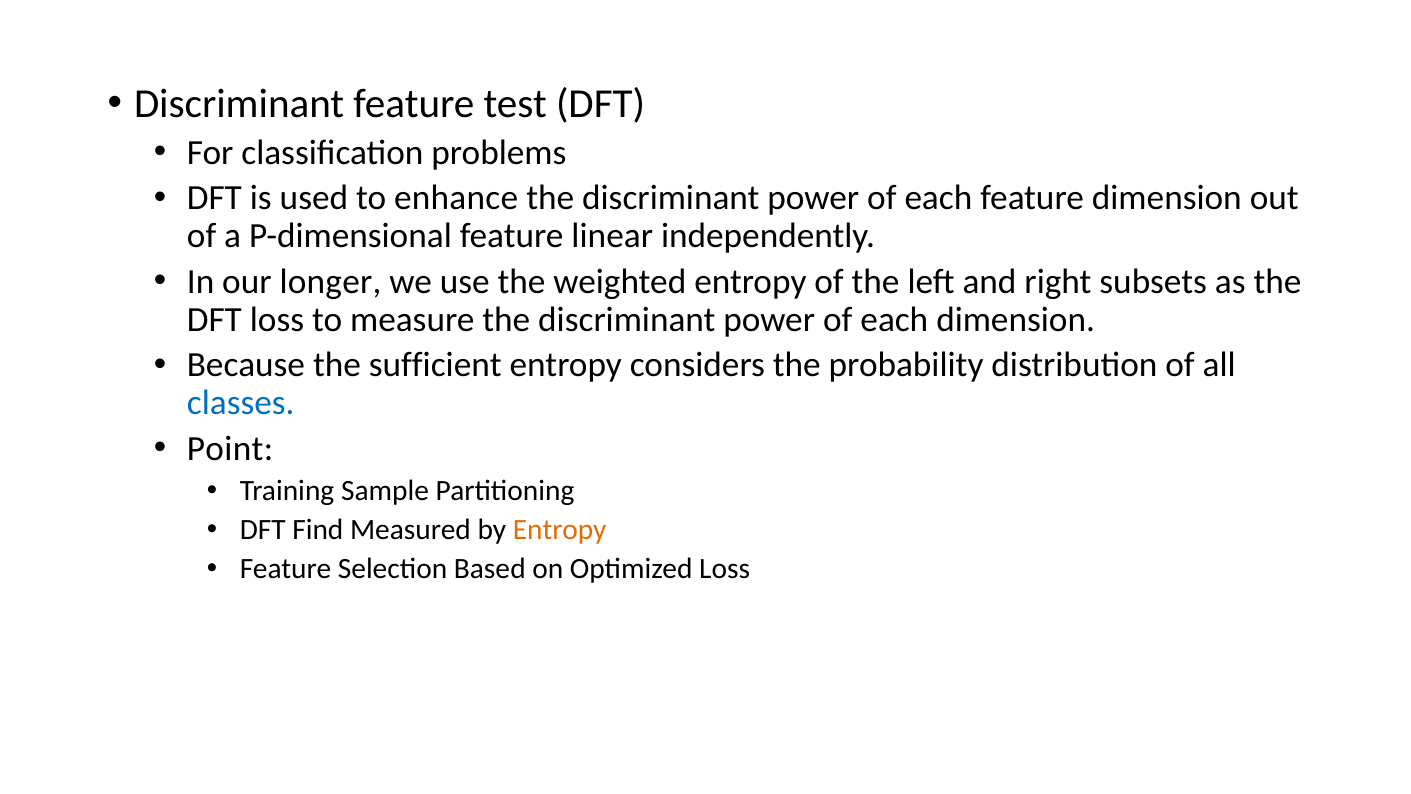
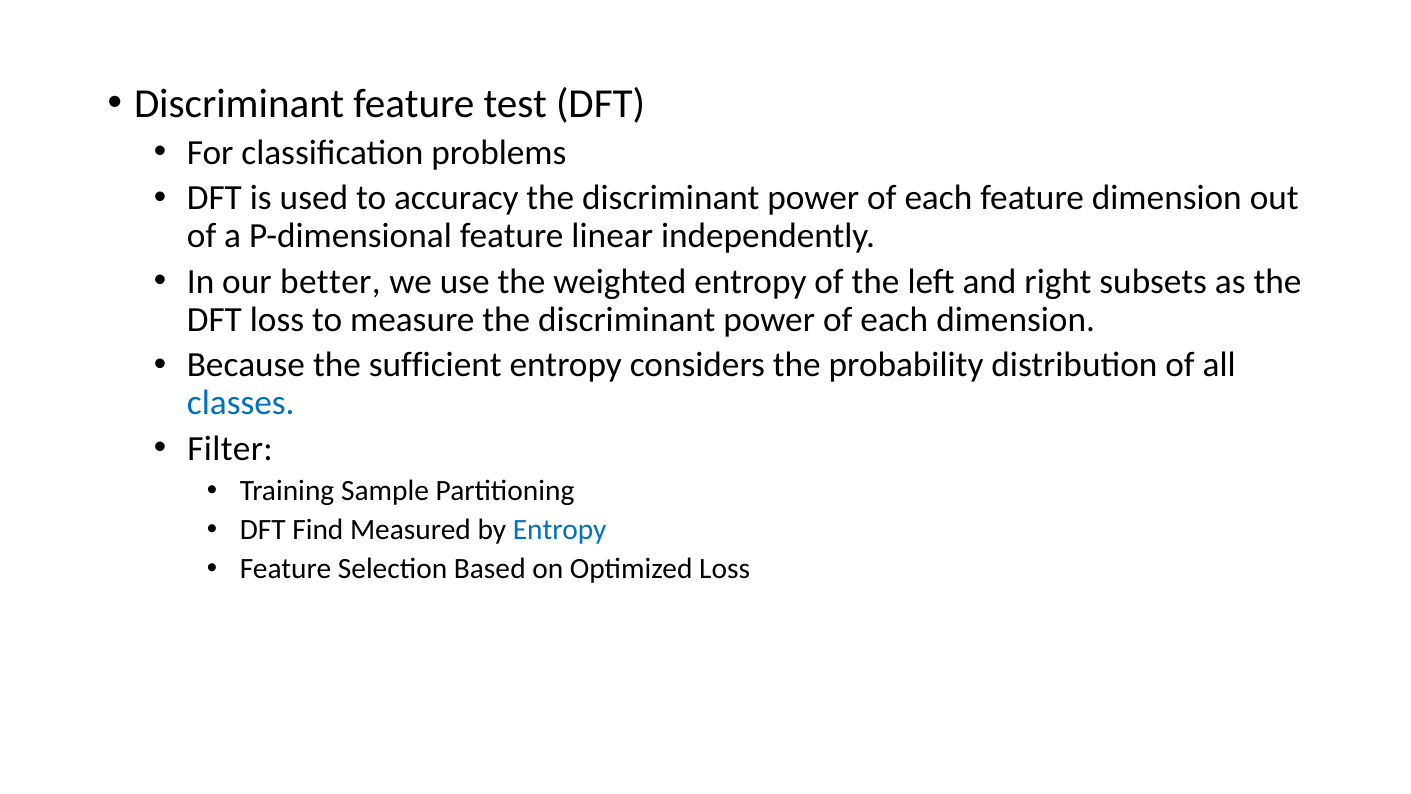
enhance: enhance -> accuracy
longer: longer -> better
Point: Point -> Filter
Entropy at (560, 530) colour: orange -> blue
